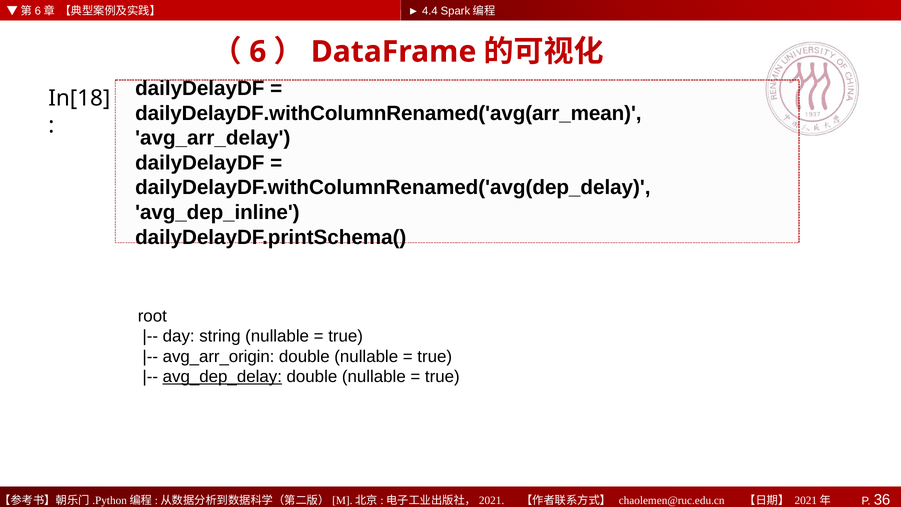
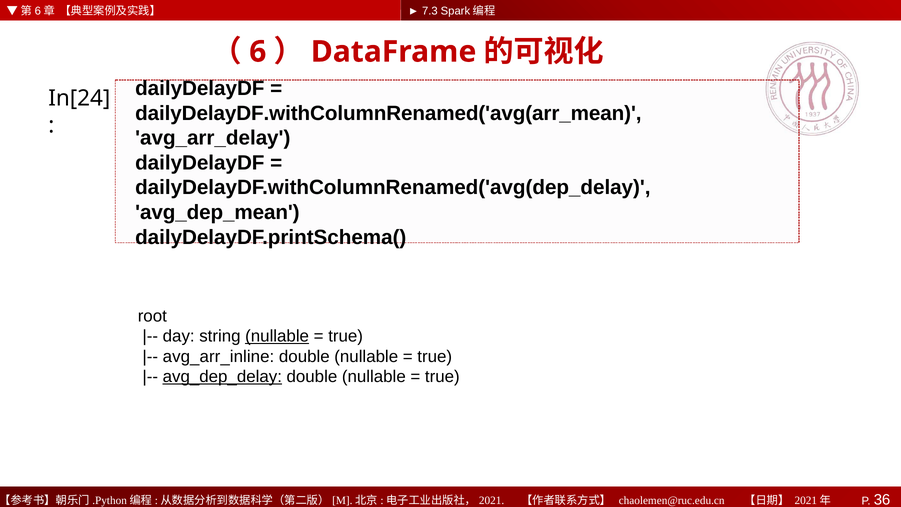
4.4: 4.4 -> 7.3
In[18: In[18 -> In[24
avg_dep_inline: avg_dep_inline -> avg_dep_mean
nullable at (277, 336) underline: none -> present
avg_arr_origin: avg_arr_origin -> avg_arr_inline
